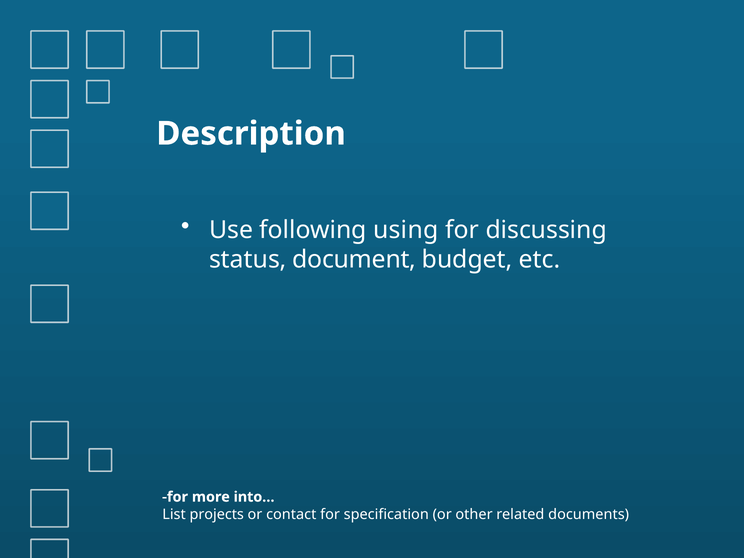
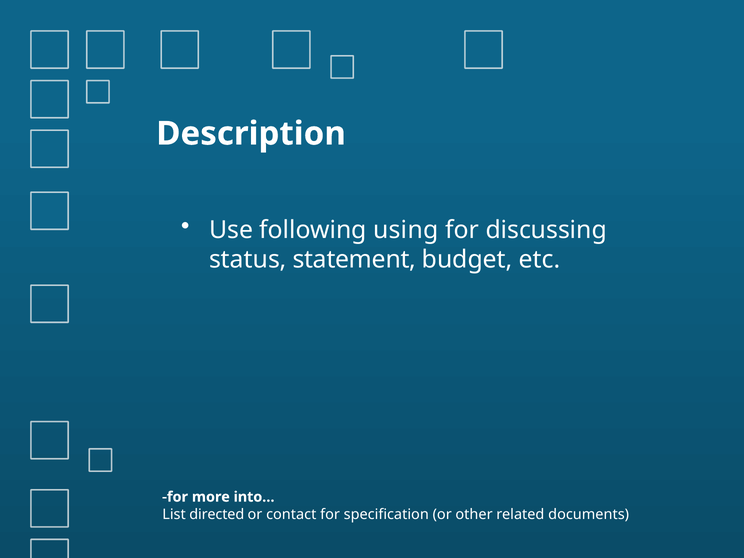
document: document -> statement
projects: projects -> directed
